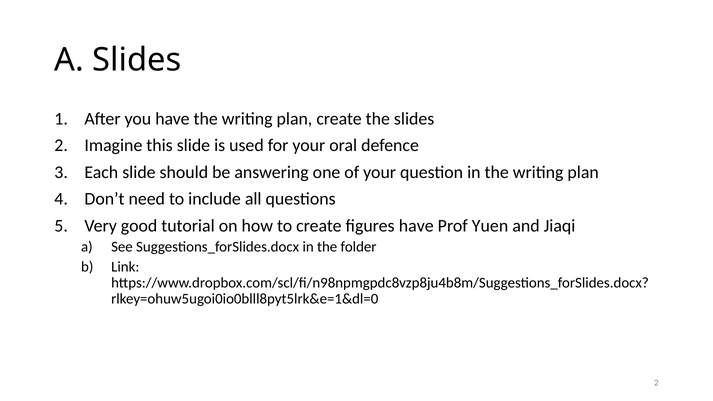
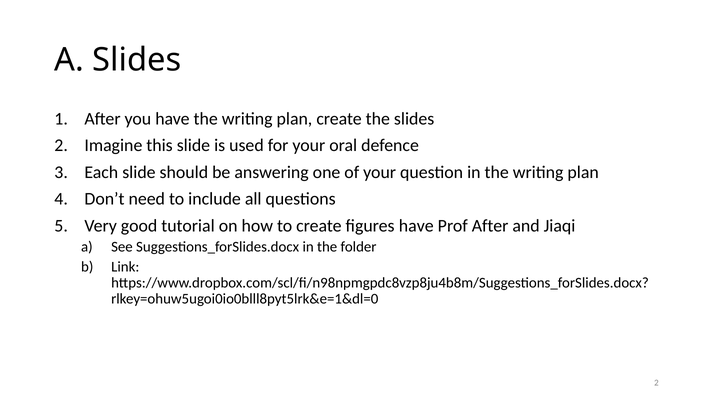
Prof Yuen: Yuen -> After
